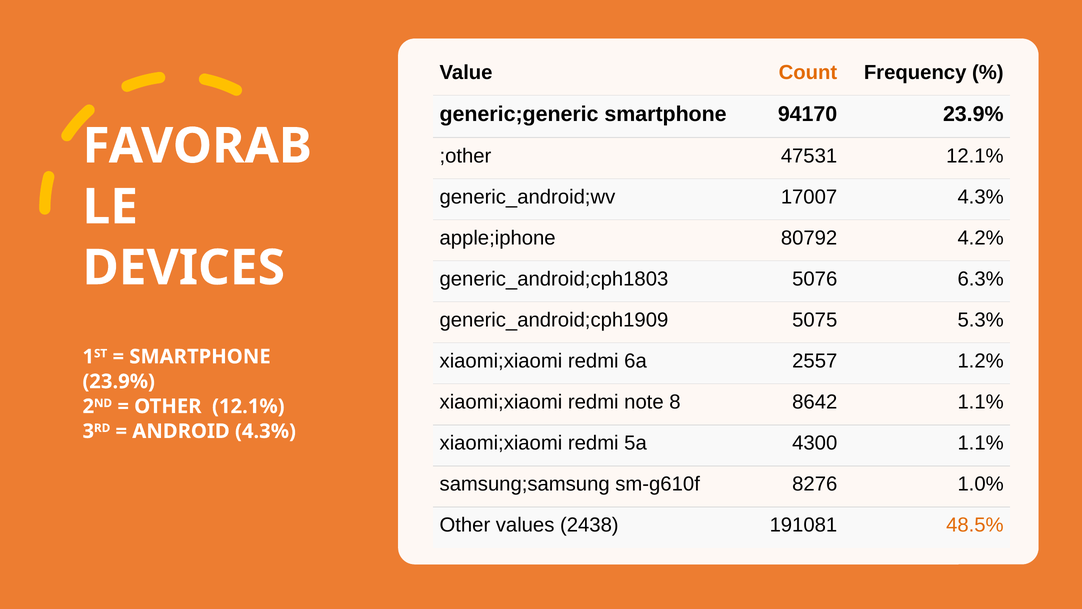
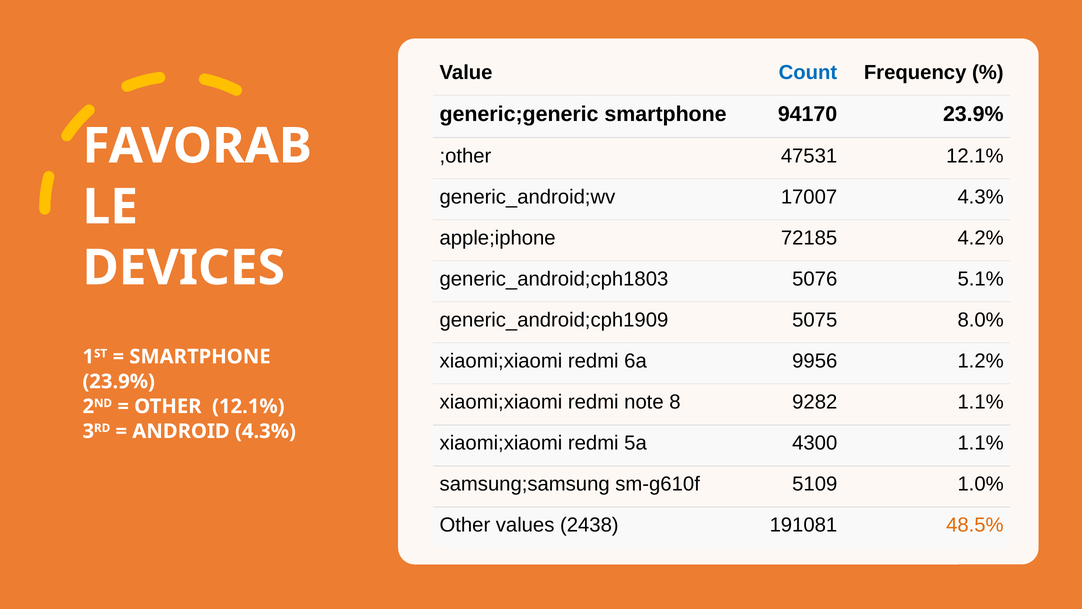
Count colour: orange -> blue
80792: 80792 -> 72185
6.3%: 6.3% -> 5.1%
5.3%: 5.3% -> 8.0%
2557: 2557 -> 9956
8642: 8642 -> 9282
8276: 8276 -> 5109
